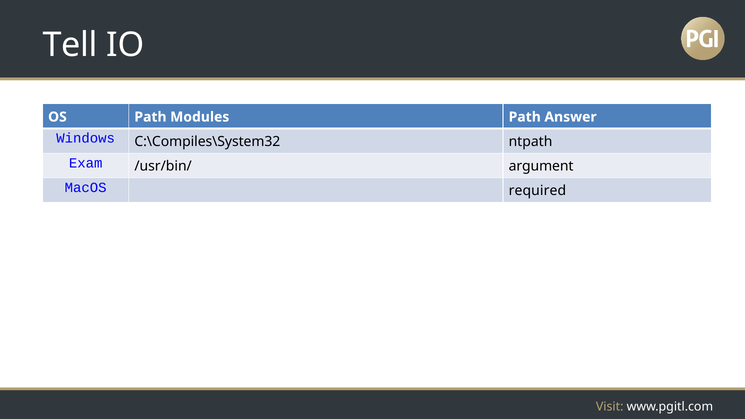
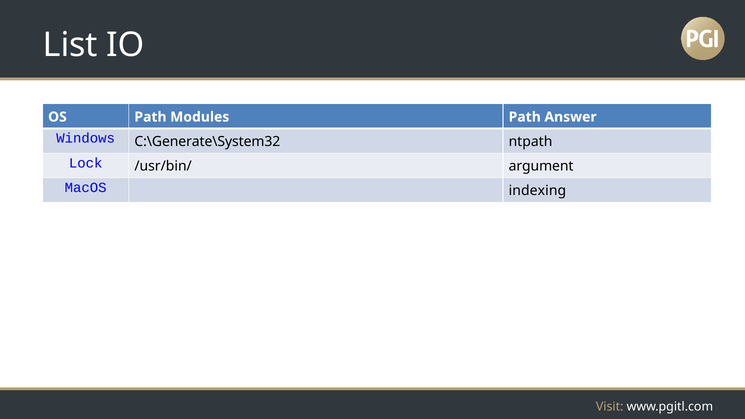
Tell: Tell -> List
C:\Compiles\System32: C:\Compiles\System32 -> C:\Generate\System32
Exam: Exam -> Lock
required: required -> indexing
